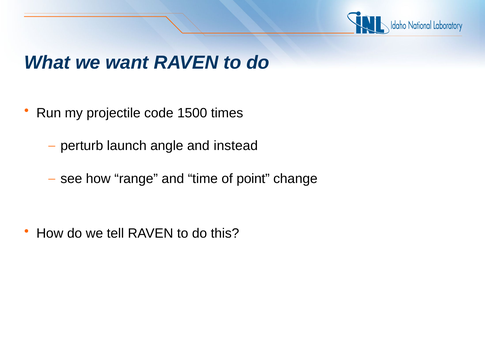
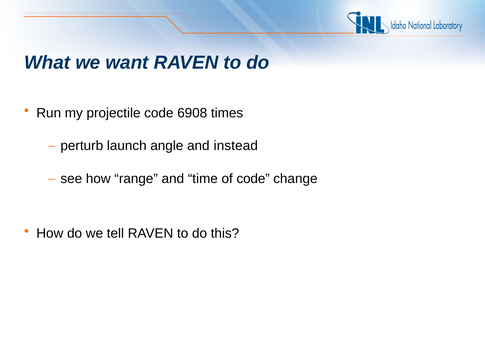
1500: 1500 -> 6908
of point: point -> code
